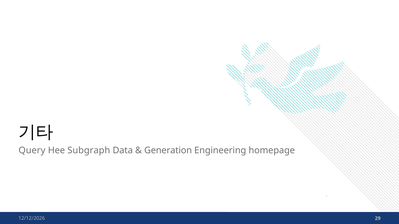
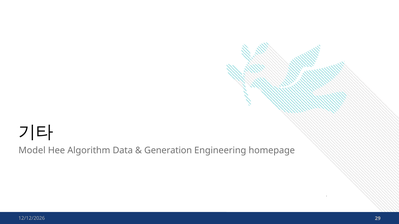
Query: Query -> Model
Subgraph: Subgraph -> Algorithm
